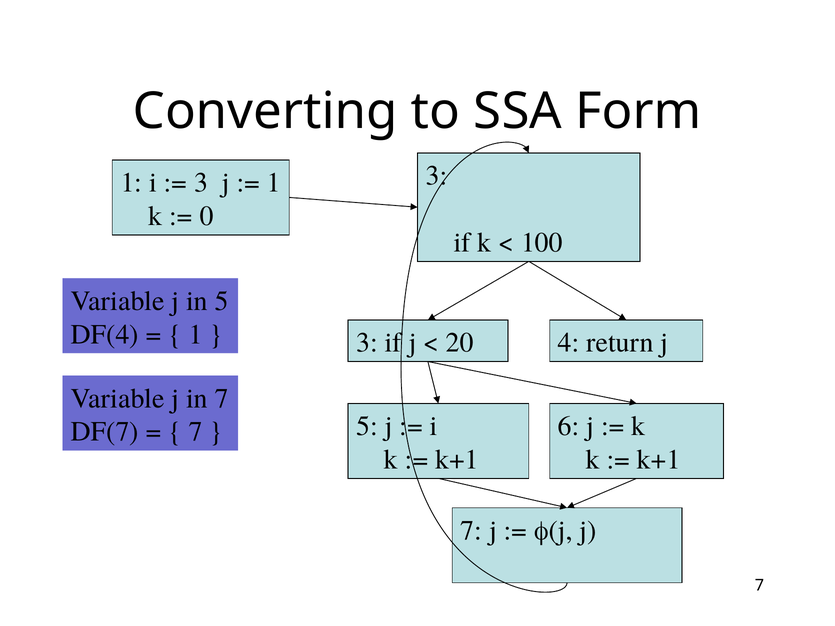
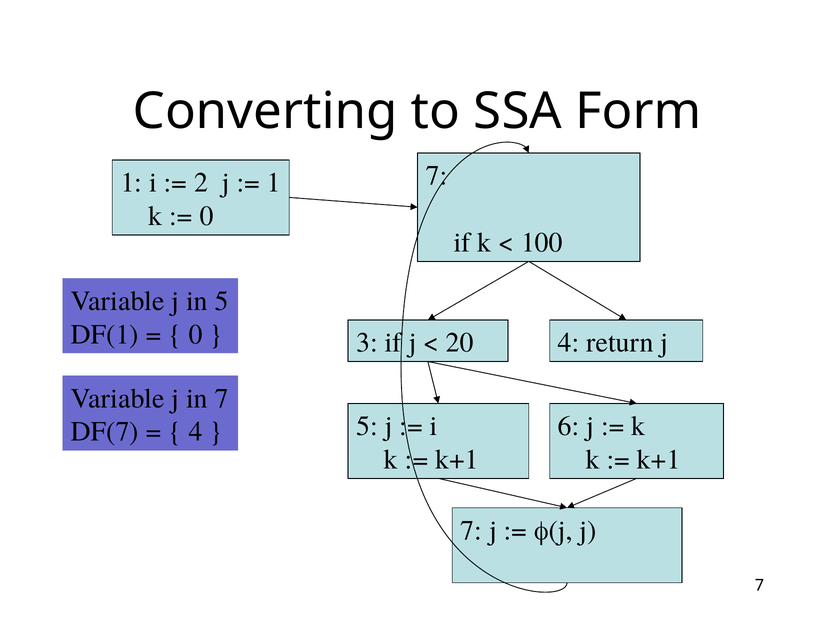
3 at (437, 176): 3 -> 7
3 at (201, 183): 3 -> 2
DF(4: DF(4 -> DF(1
1 at (196, 334): 1 -> 0
7 at (196, 432): 7 -> 4
